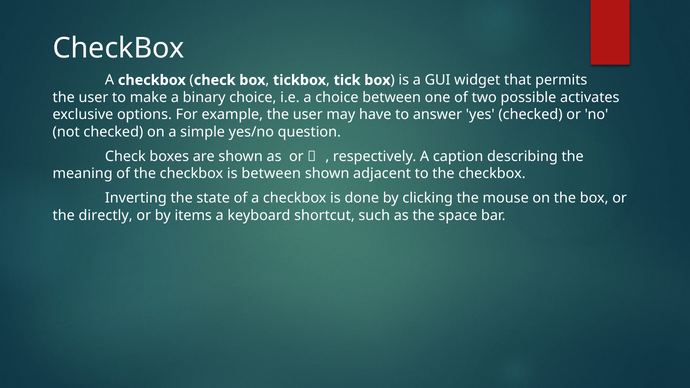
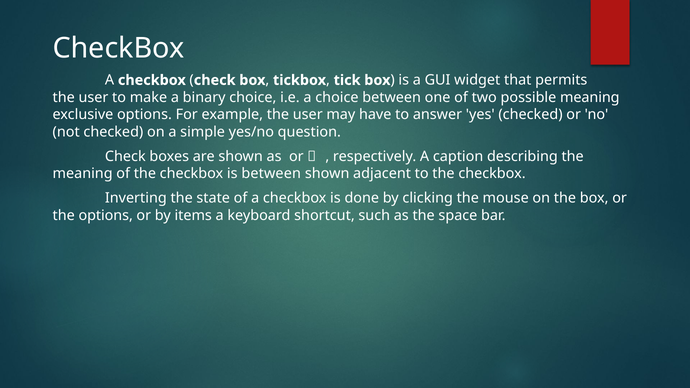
possible activates: activates -> meaning
the directly: directly -> options
